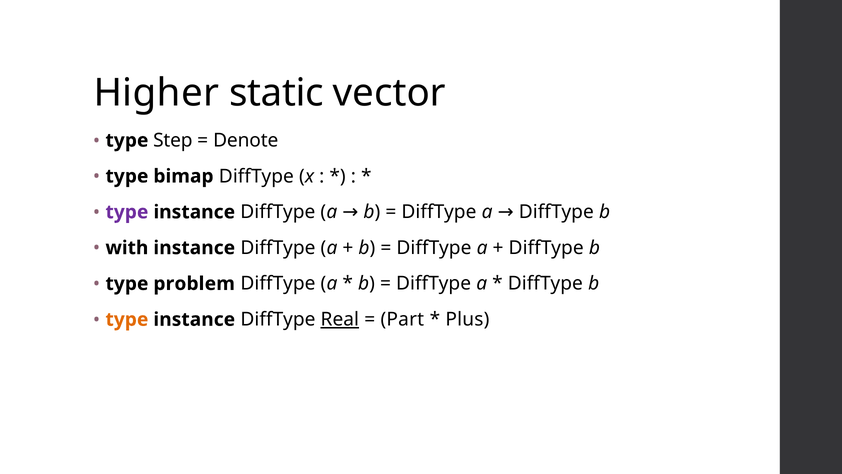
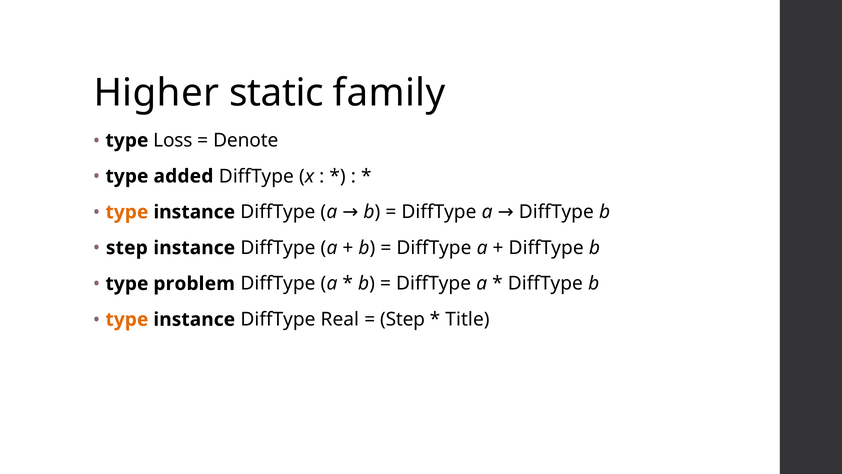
vector: vector -> family
Step: Step -> Loss
bimap: bimap -> added
type at (127, 212) colour: purple -> orange
with at (127, 248): with -> step
Real underline: present -> none
Part at (402, 319): Part -> Step
Plus: Plus -> Title
